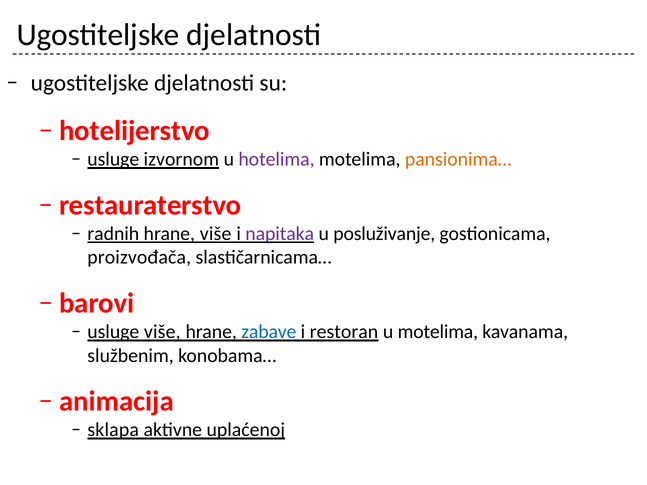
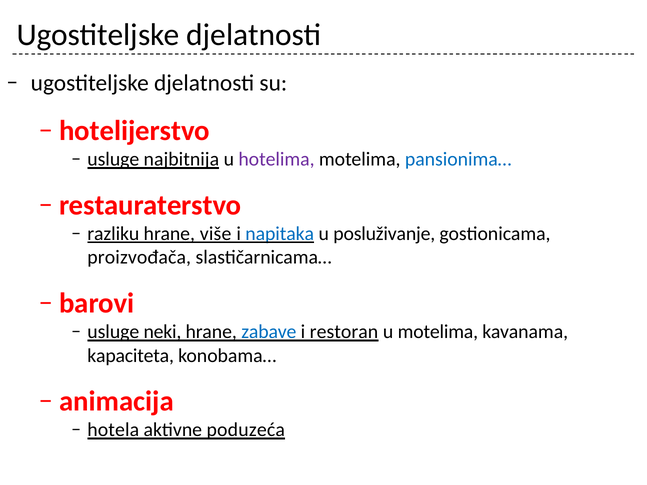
izvornom: izvornom -> najbitnija
pansionima… colour: orange -> blue
radnih: radnih -> razliku
napitaka colour: purple -> blue
usluge više: više -> neki
službenim: službenim -> kapaciteta
sklapa: sklapa -> hotela
uplaćenoj: uplaćenoj -> poduzeća
